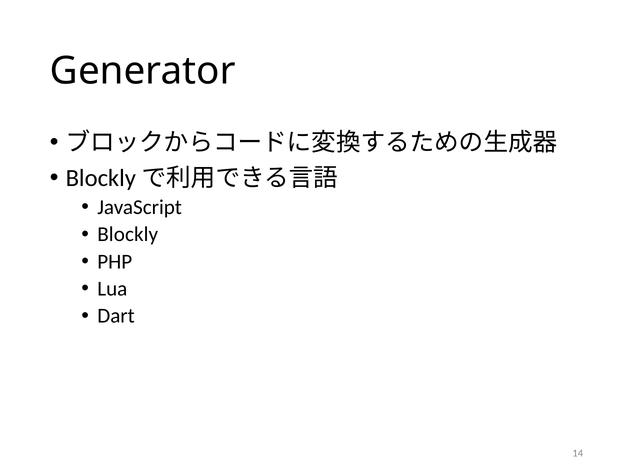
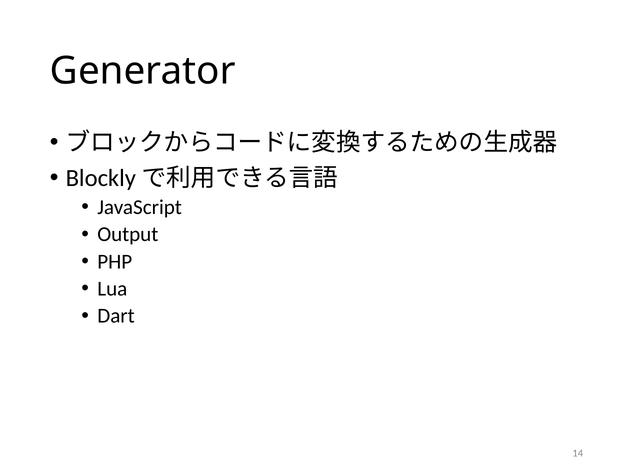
Blockly: Blockly -> Output
